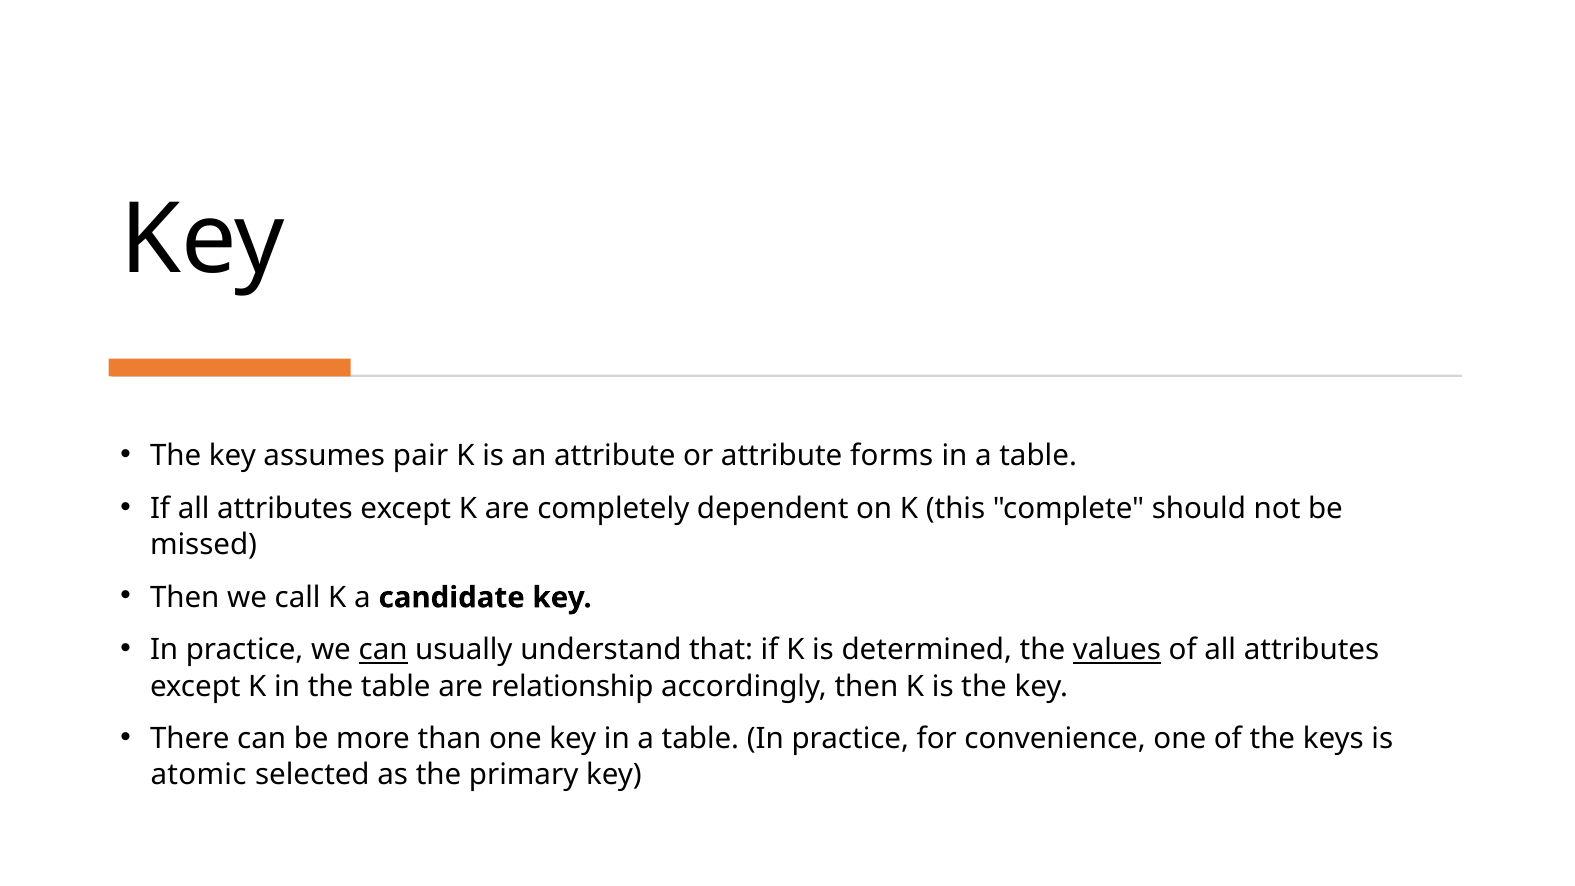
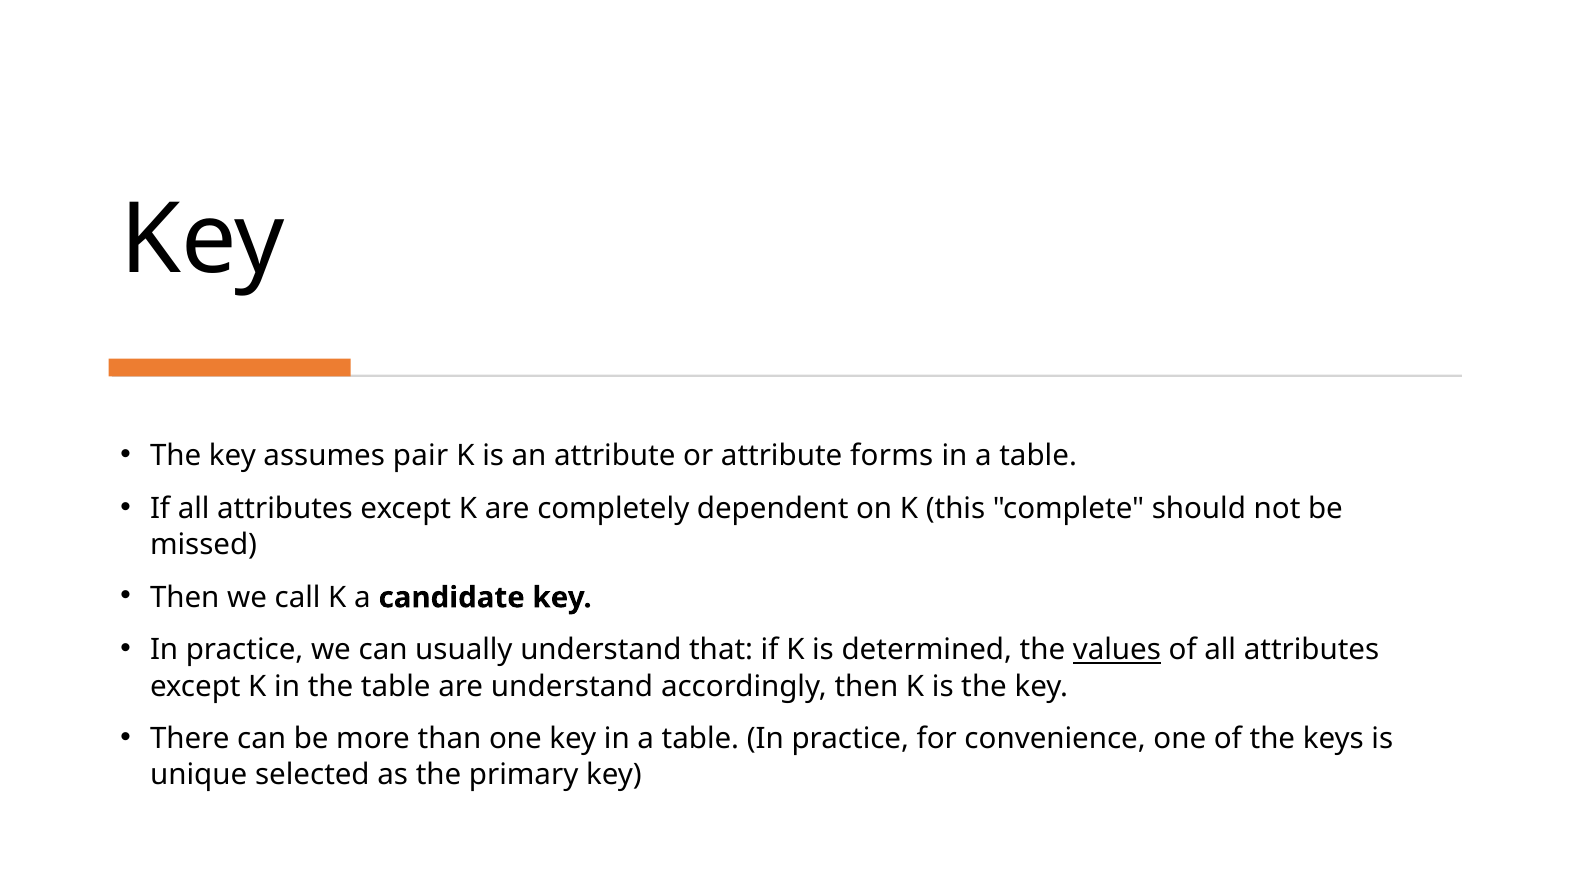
can at (383, 650) underline: present -> none
are relationship: relationship -> understand
atomic: atomic -> unique
